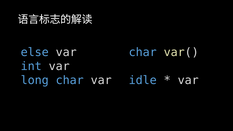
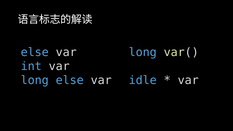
char at (143, 52): char -> long
long char: char -> else
